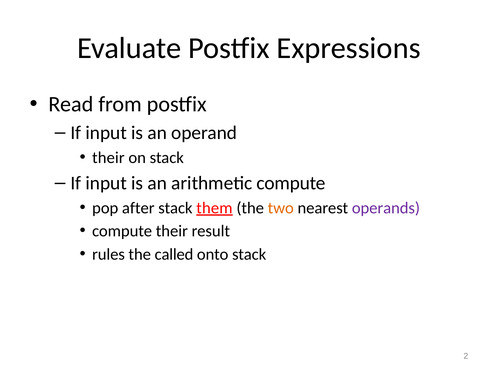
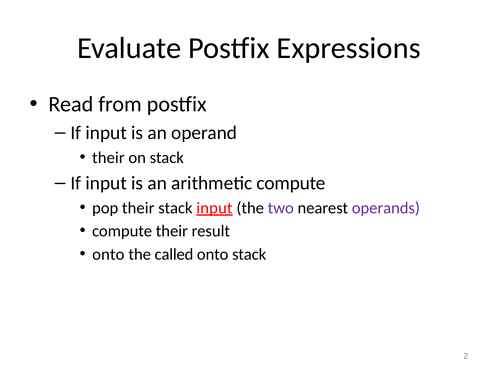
pop after: after -> their
stack them: them -> input
two colour: orange -> purple
rules at (108, 255): rules -> onto
